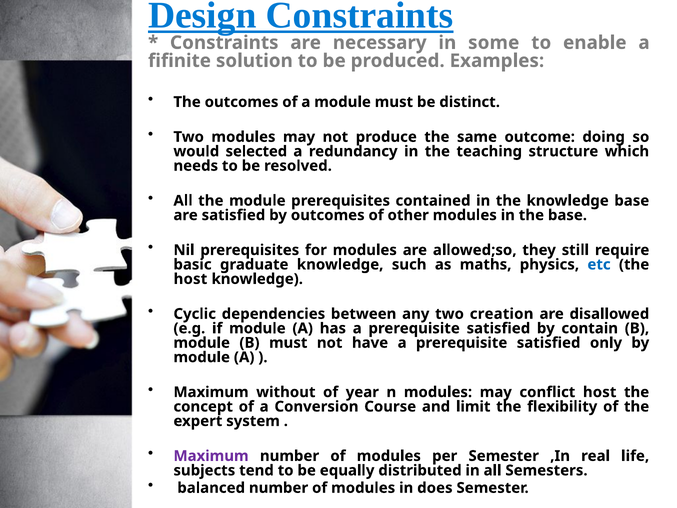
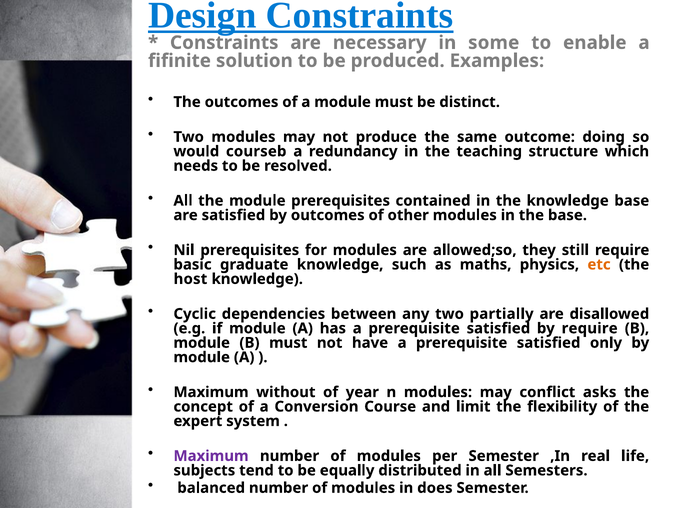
selected: selected -> courseb
etc colour: blue -> orange
creation: creation -> partially
by contain: contain -> require
conflict host: host -> asks
